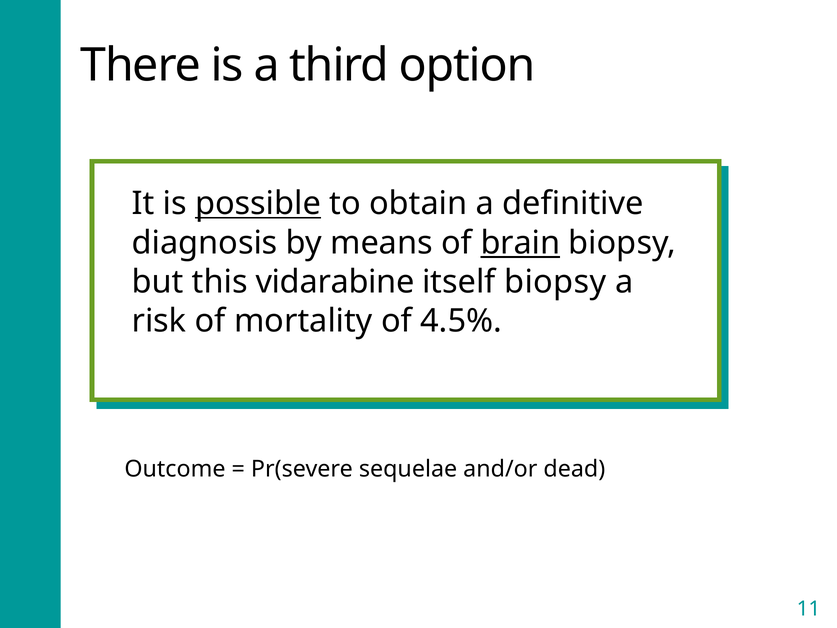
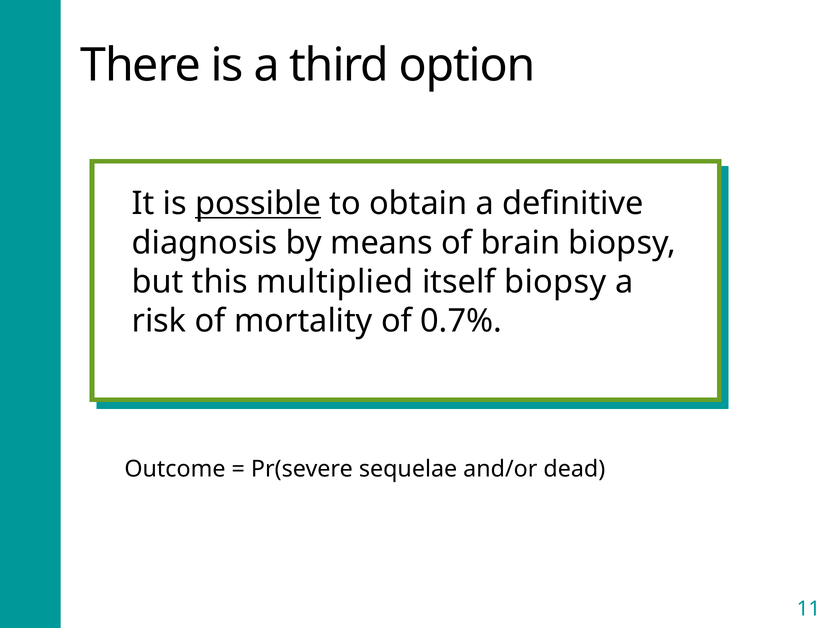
brain underline: present -> none
vidarabine: vidarabine -> multiplied
4.5%: 4.5% -> 0.7%
